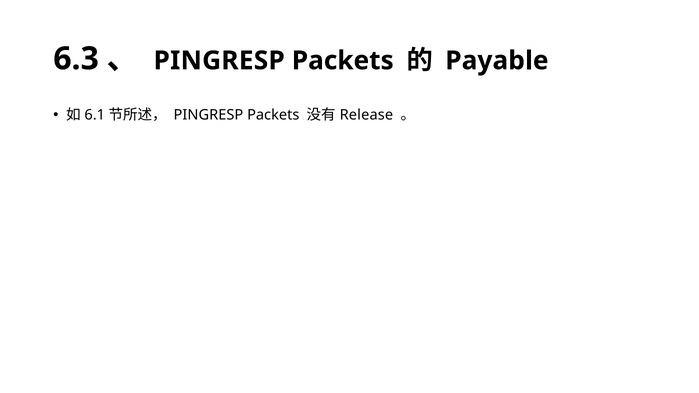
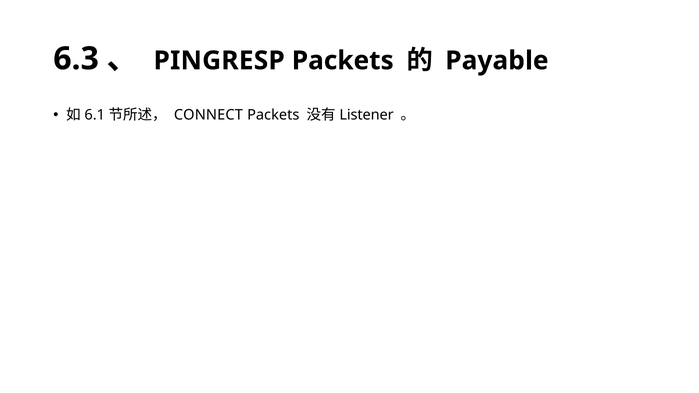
PINGRESP at (208, 115): PINGRESP -> CONNECT
Release: Release -> Listener
